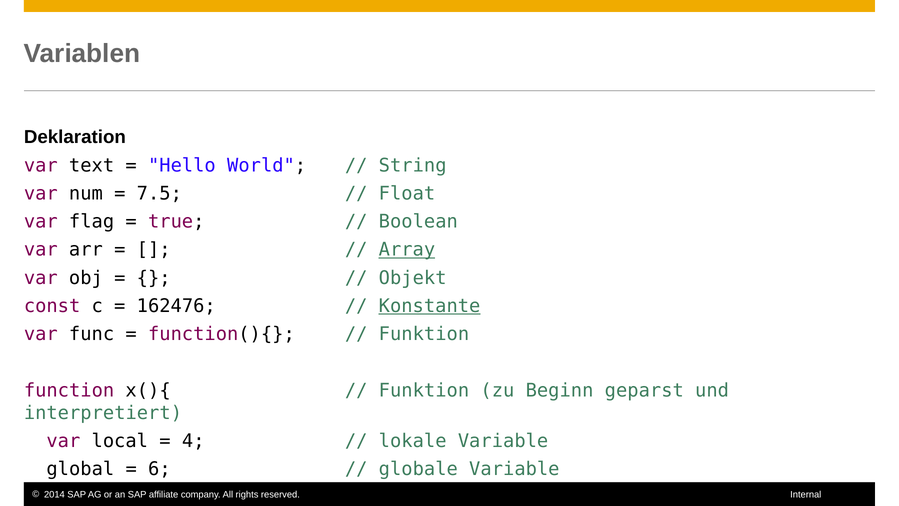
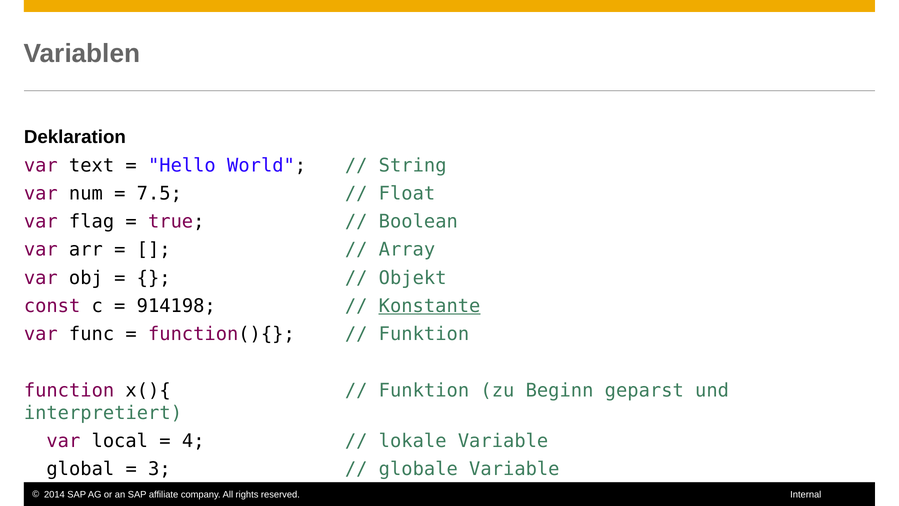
Array underline: present -> none
162476: 162476 -> 914198
6: 6 -> 3
